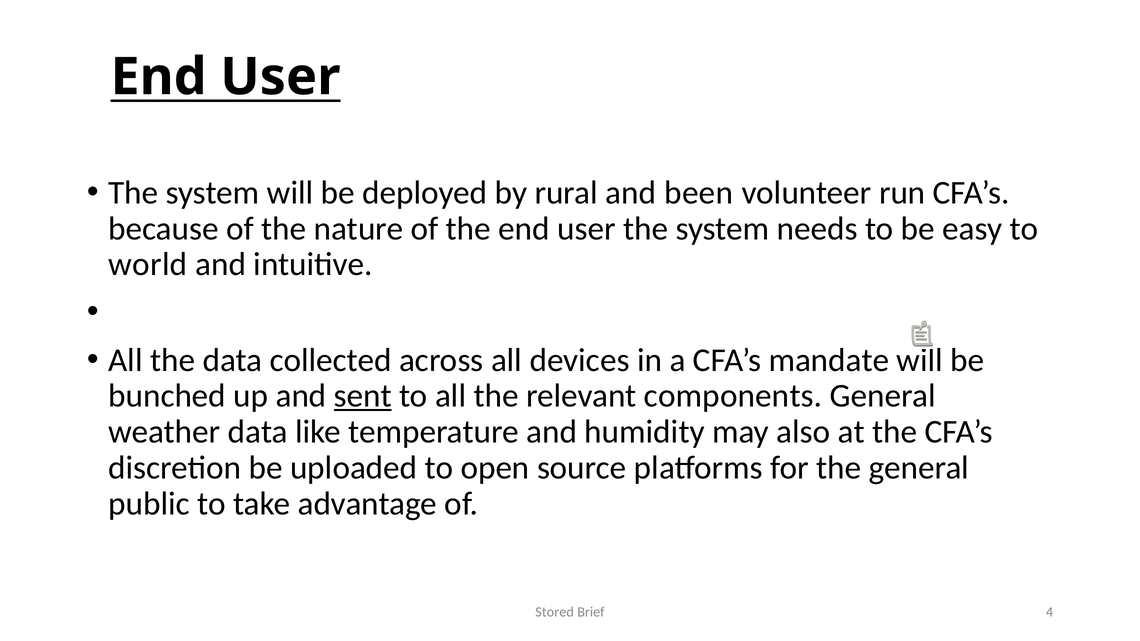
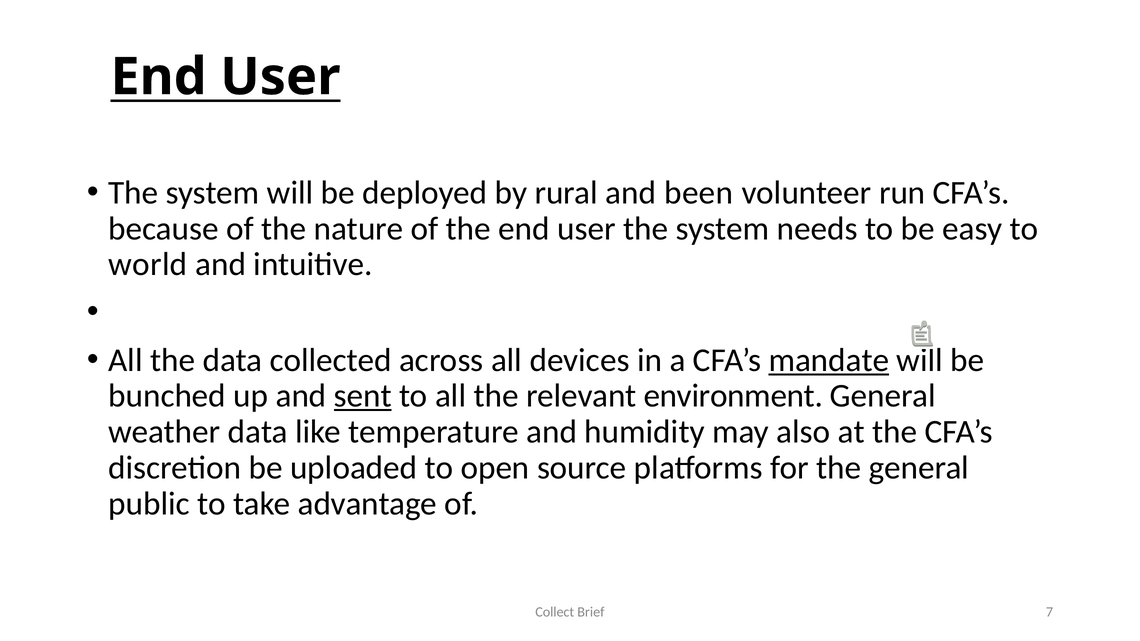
mandate underline: none -> present
components: components -> environment
Stored: Stored -> Collect
4: 4 -> 7
